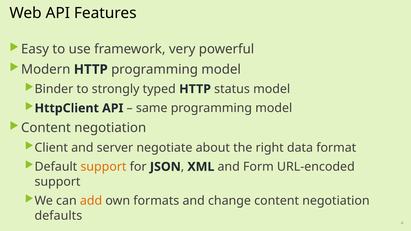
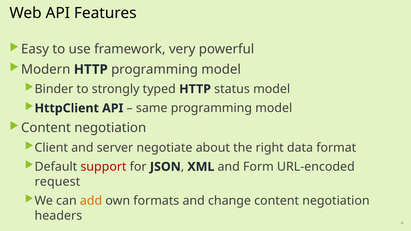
support at (103, 167) colour: orange -> red
support at (58, 182): support -> request
defaults: defaults -> headers
